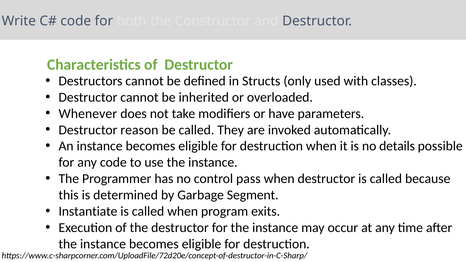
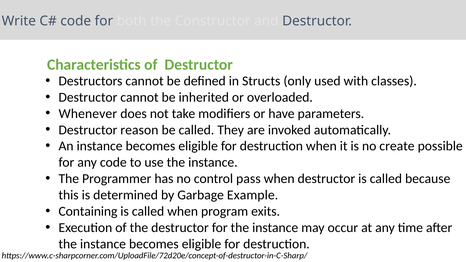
details: details -> create
Segment: Segment -> Example
Instantiate: Instantiate -> Containing
